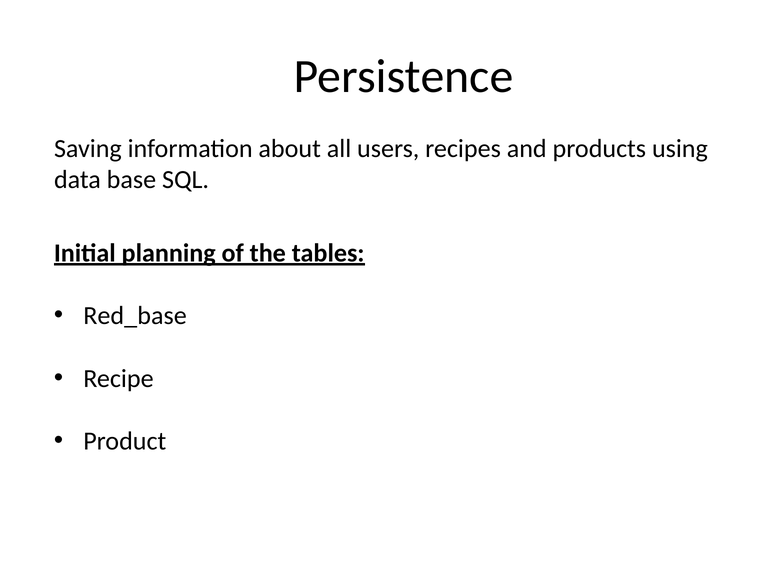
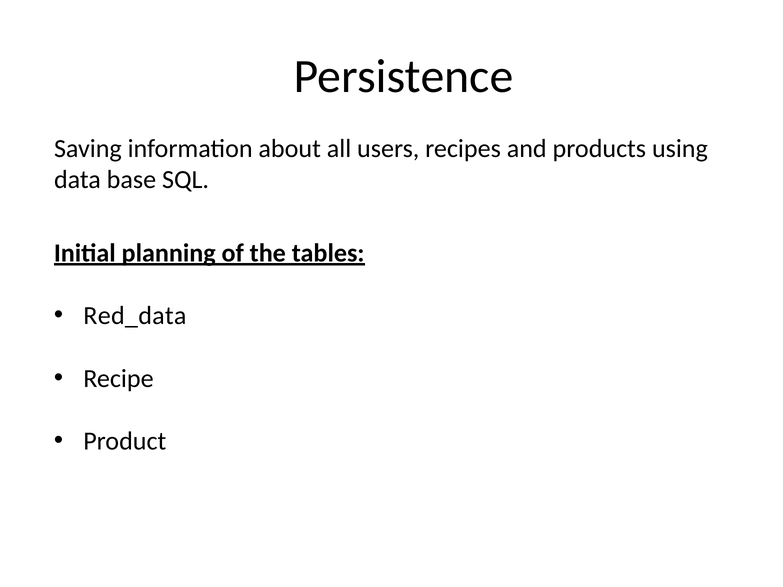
Red_base: Red_base -> Red_data
